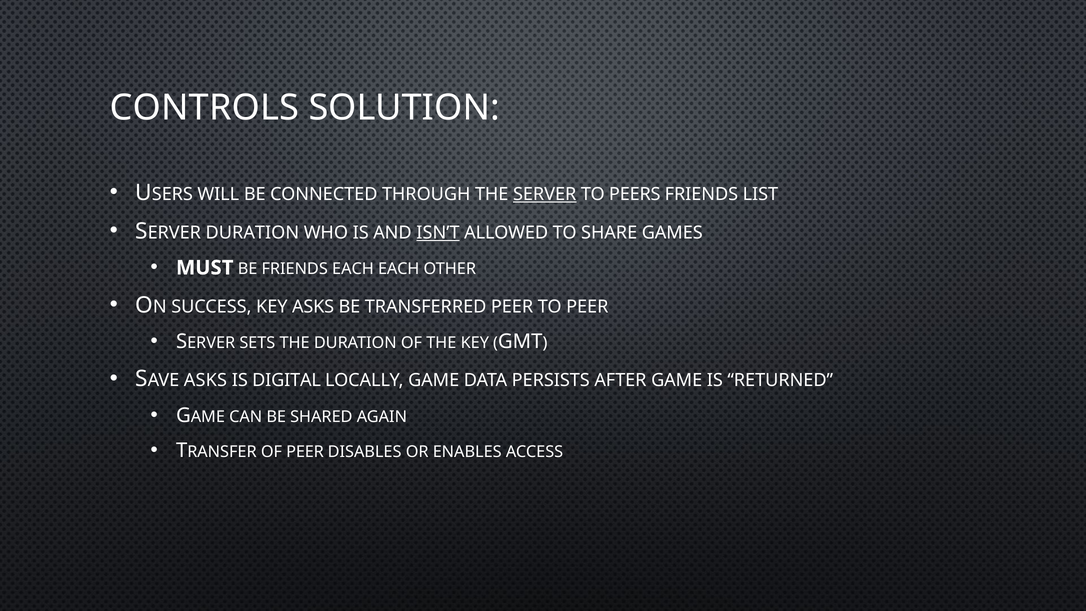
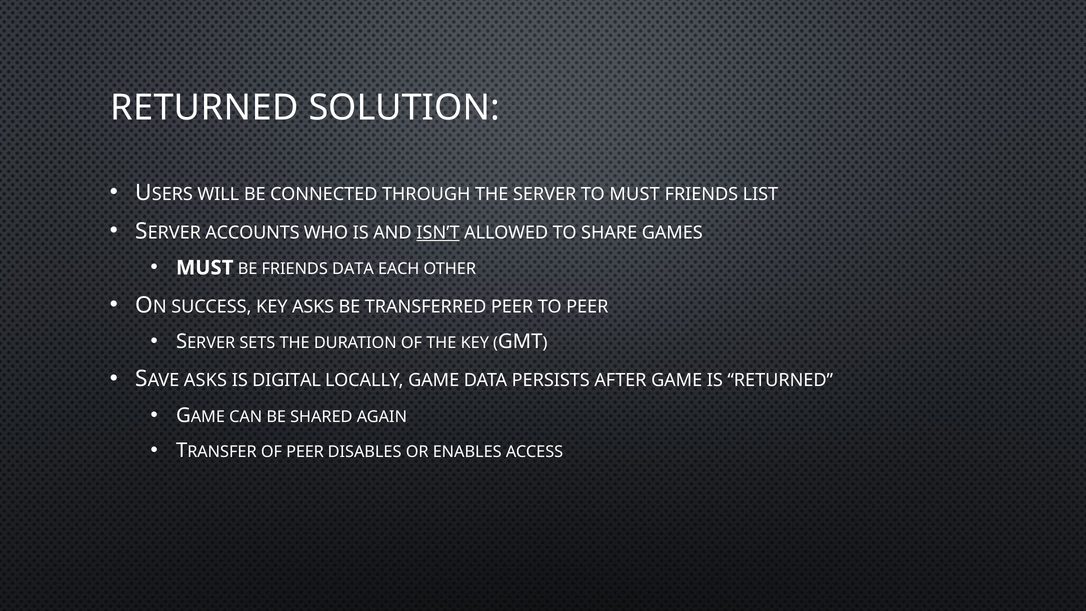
CONTROLS at (204, 108): CONTROLS -> RETURNED
SERVER underline: present -> none
TO PEERS: PEERS -> MUST
DURATION at (252, 233): DURATION -> ACCOUNTS
FRIENDS EACH: EACH -> DATA
